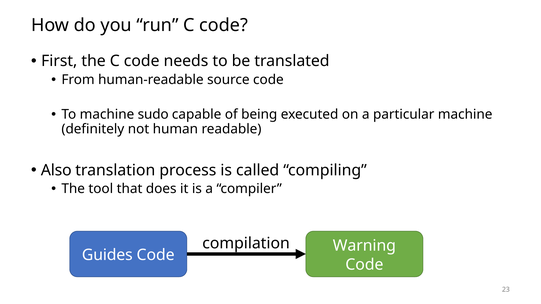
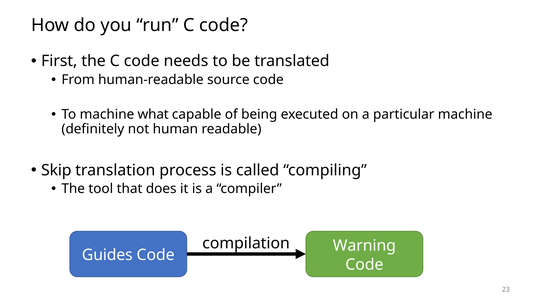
sudo: sudo -> what
Also: Also -> Skip
